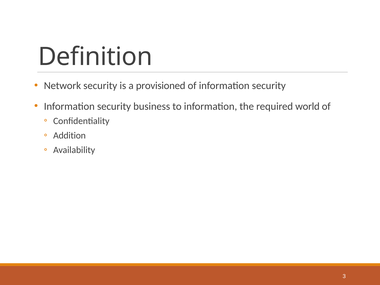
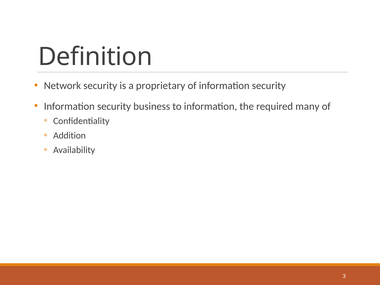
provisioned: provisioned -> proprietary
world: world -> many
